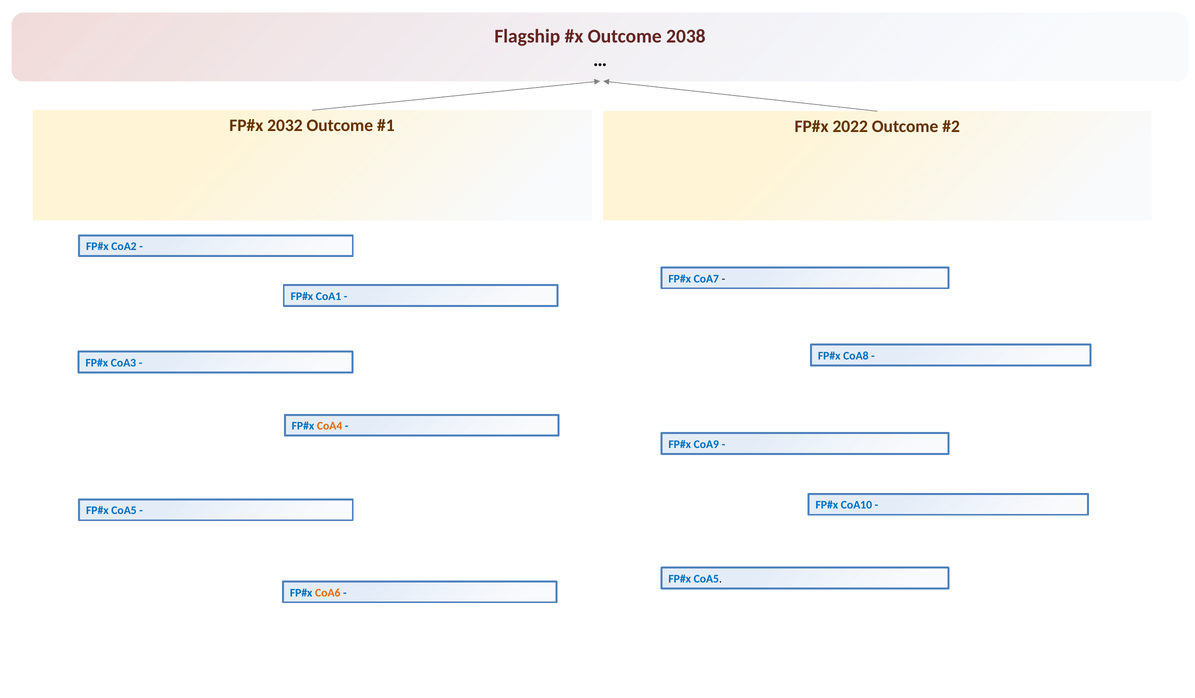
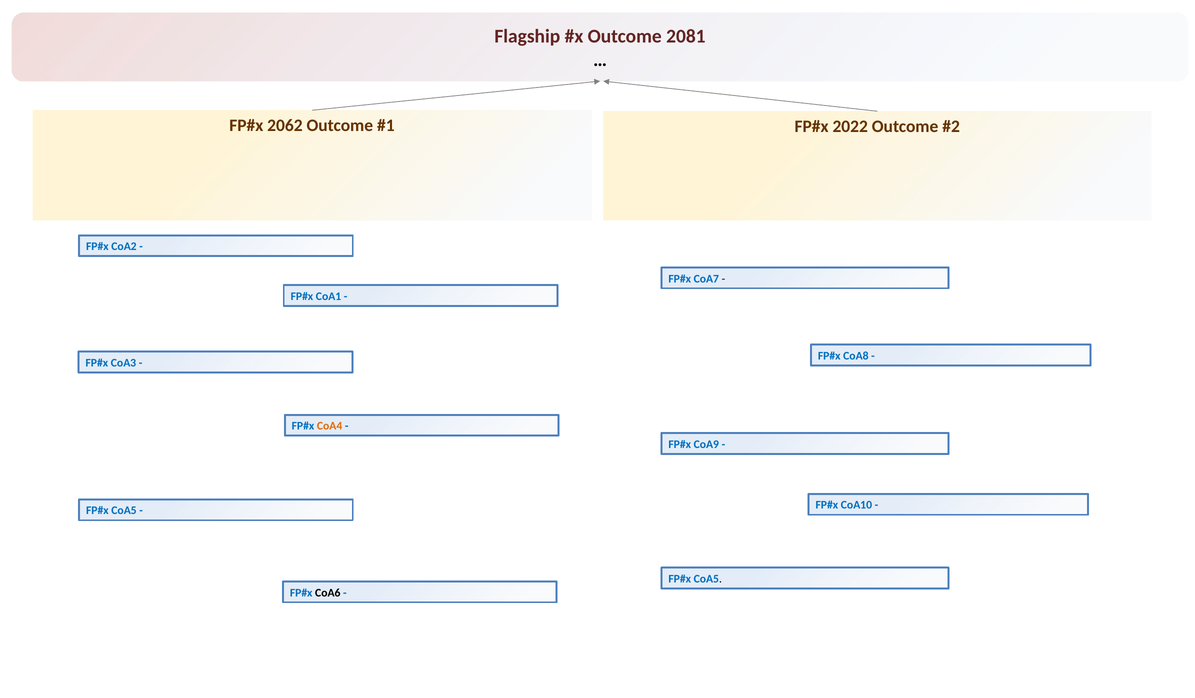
2038: 2038 -> 2081
2032: 2032 -> 2062
CoA6 colour: orange -> black
